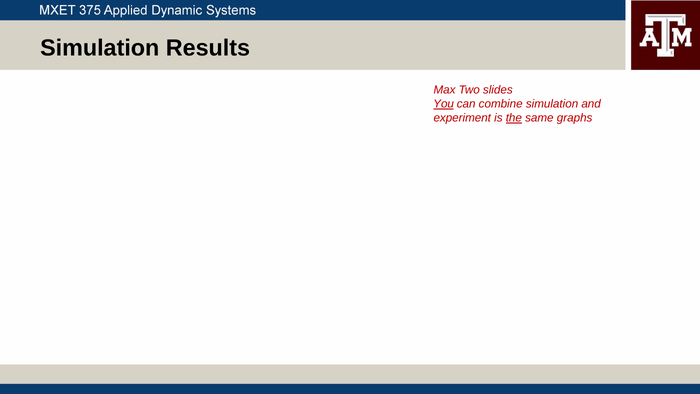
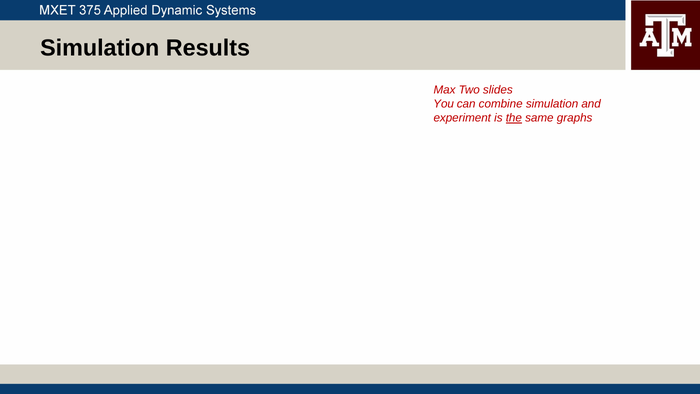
You underline: present -> none
